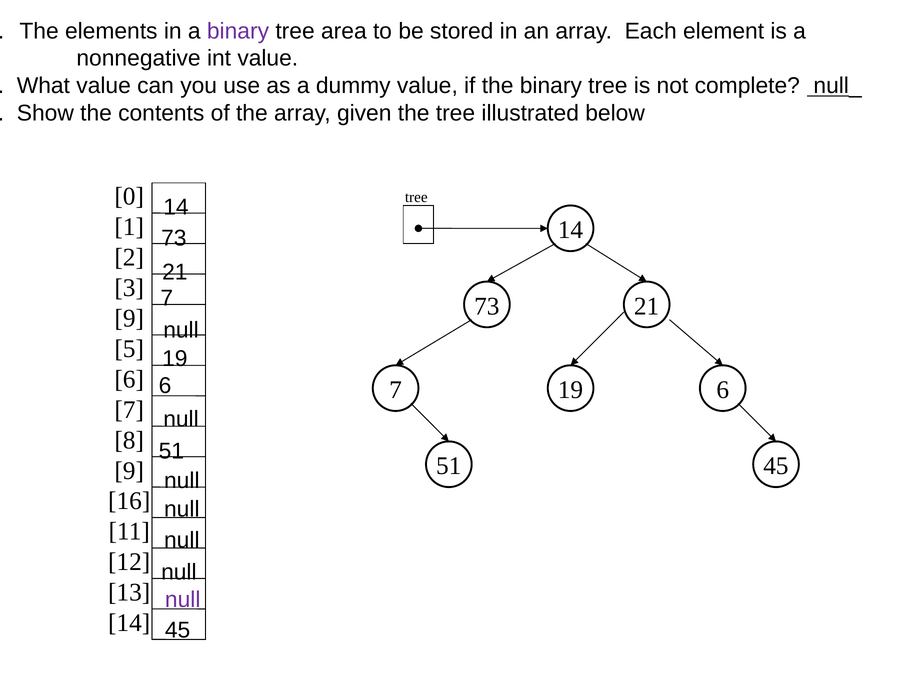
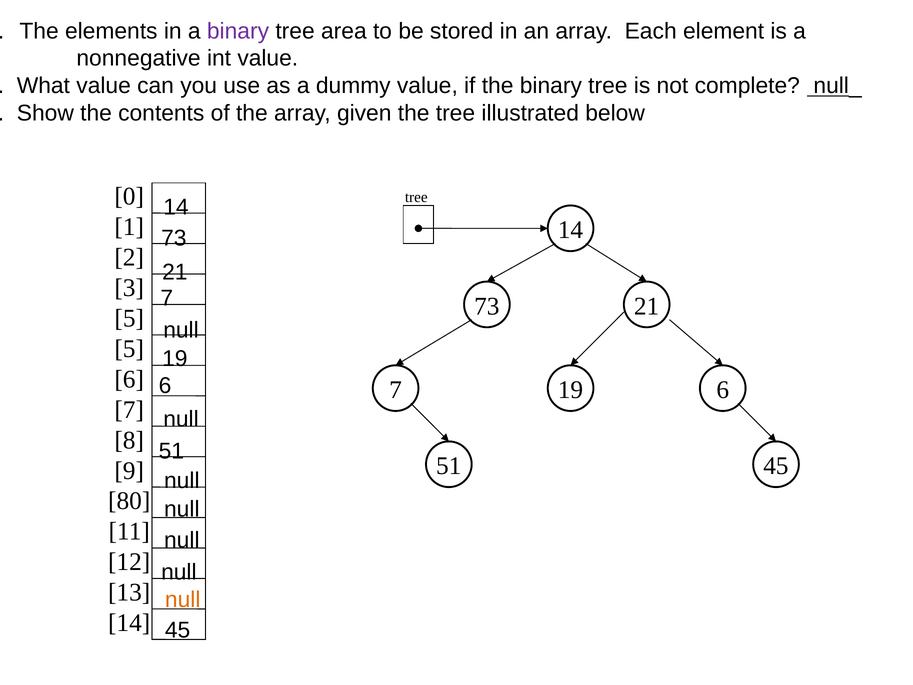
9 at (129, 318): 9 -> 5
16: 16 -> 80
null at (183, 599) colour: purple -> orange
